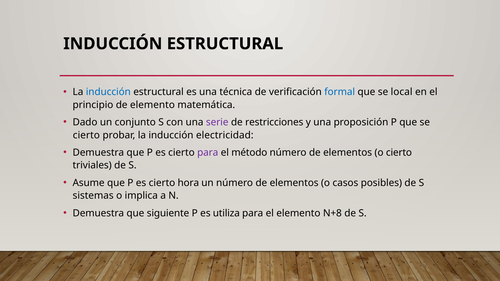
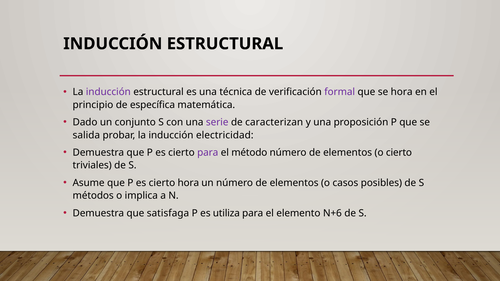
inducción at (108, 92) colour: blue -> purple
formal colour: blue -> purple
se local: local -> hora
de elemento: elemento -> específica
restricciones: restricciones -> caracterizan
cierto at (86, 135): cierto -> salida
sistemas: sistemas -> métodos
siguiente: siguiente -> satisfaga
N+8: N+8 -> N+6
